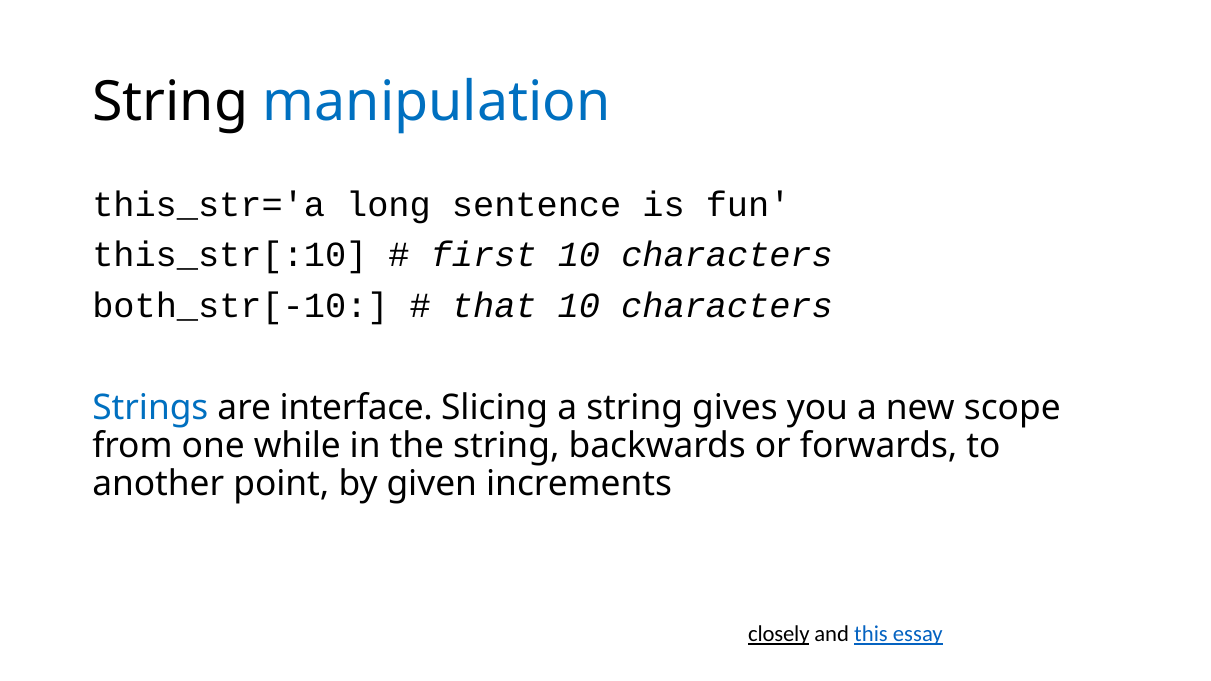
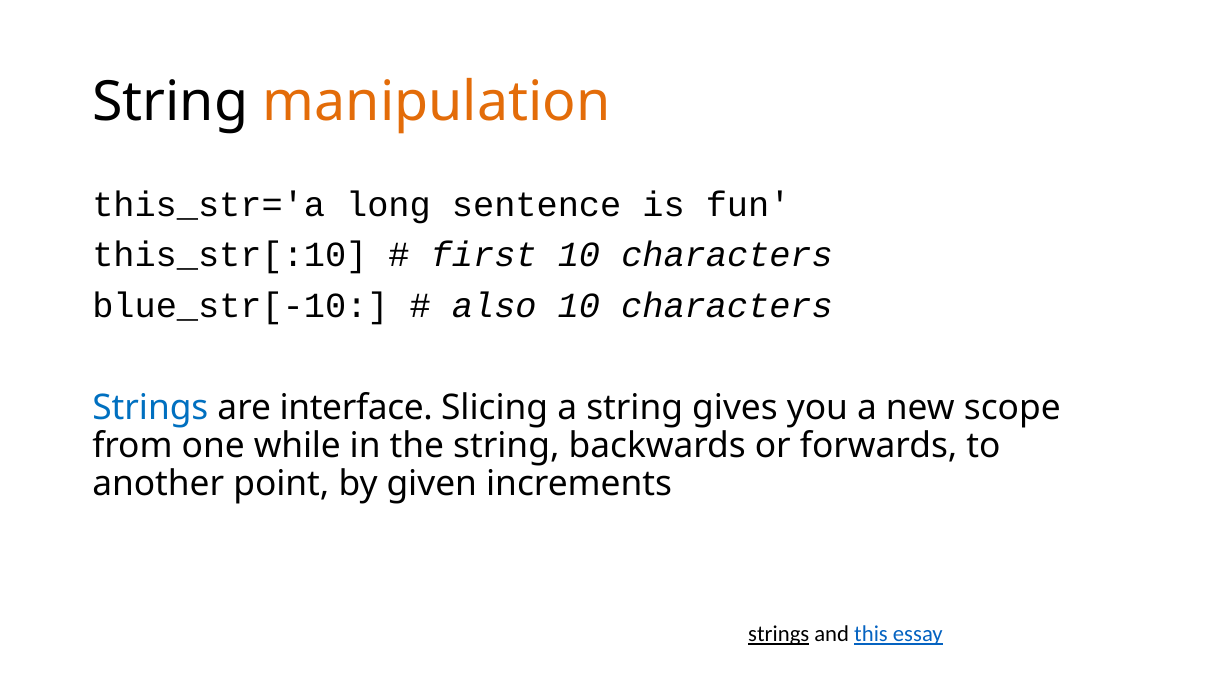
manipulation colour: blue -> orange
both_str[-10: both_str[-10 -> blue_str[-10
that: that -> also
closely at (779, 634): closely -> strings
